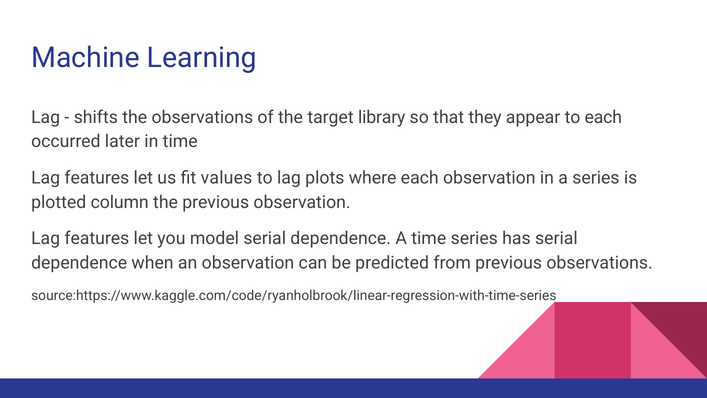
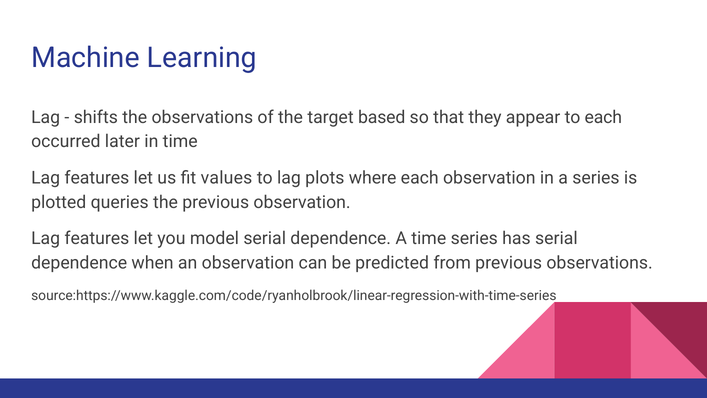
library: library -> based
column: column -> queries
